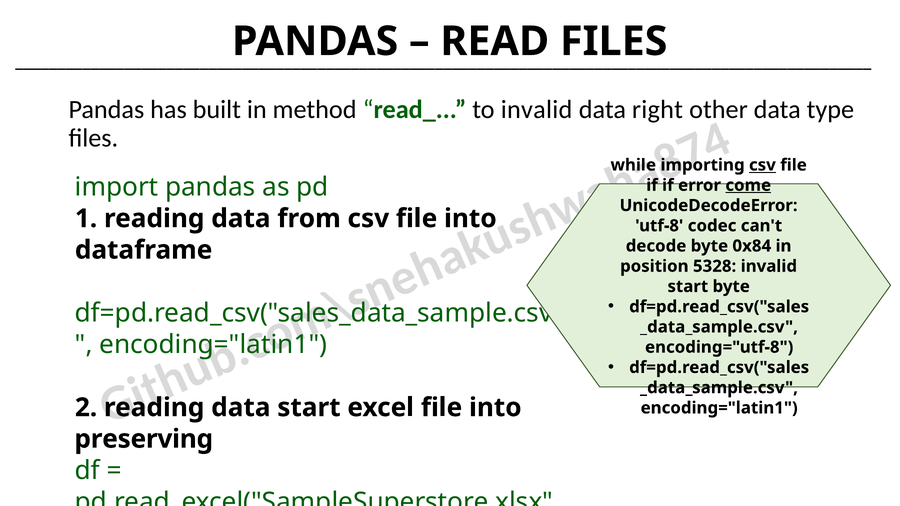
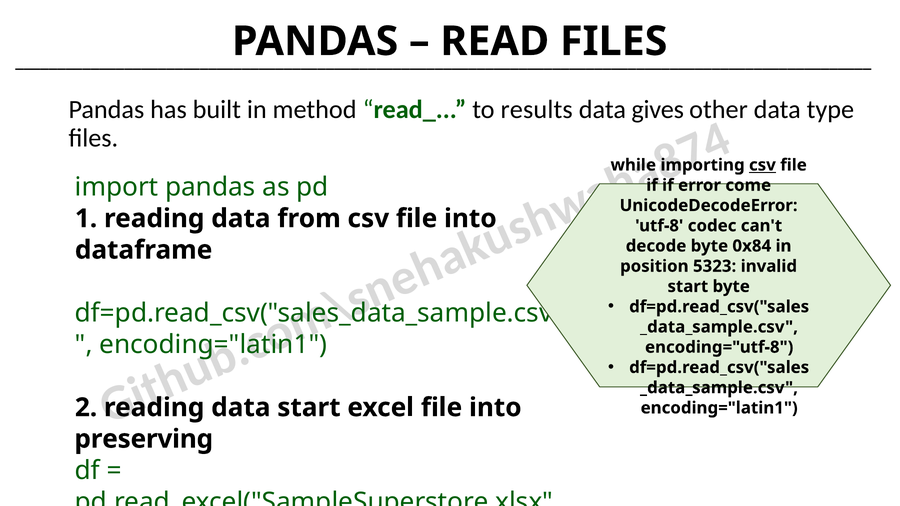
to invalid: invalid -> results
right: right -> gives
come underline: present -> none
5328: 5328 -> 5323
